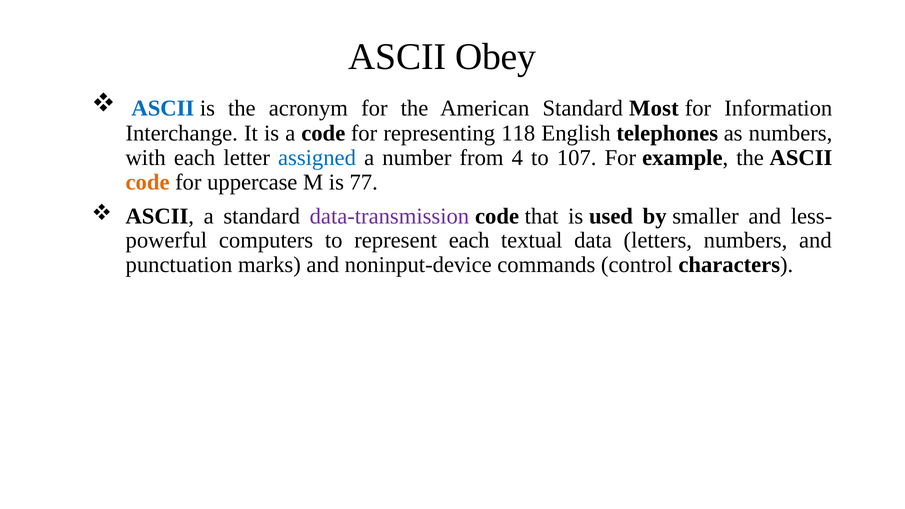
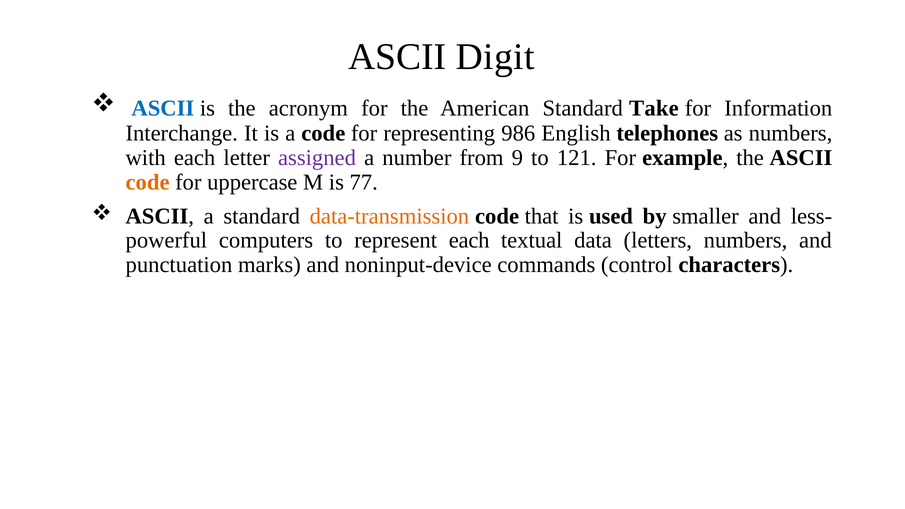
Obey: Obey -> Digit
Most: Most -> Take
118: 118 -> 986
assigned colour: blue -> purple
4: 4 -> 9
107: 107 -> 121
data-transmission colour: purple -> orange
